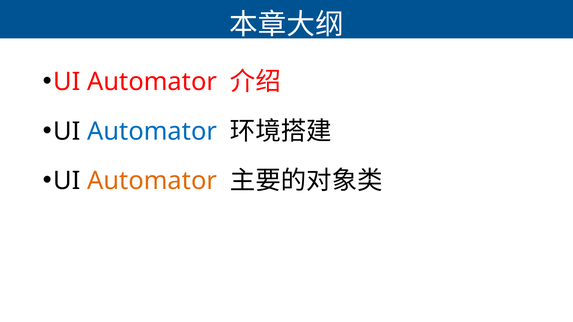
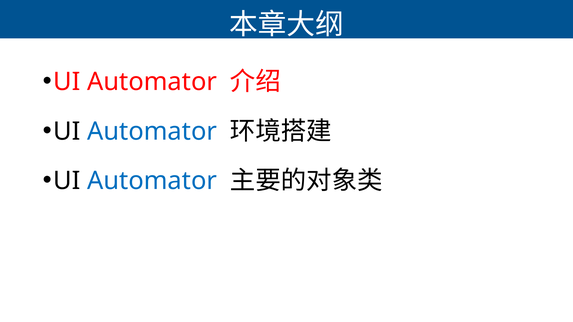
Automator at (152, 181) colour: orange -> blue
